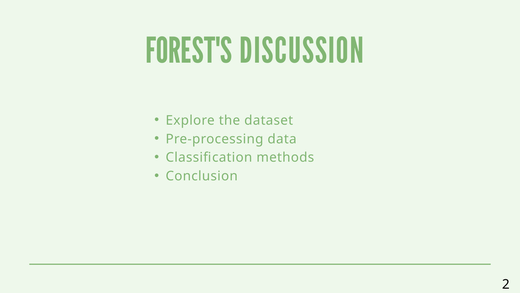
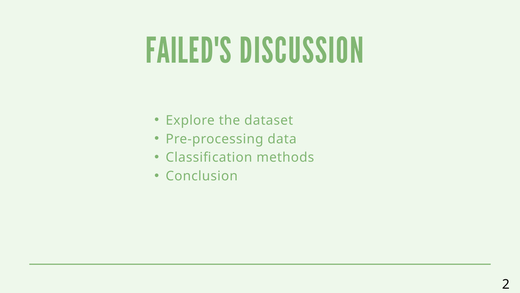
FOREST'S: FOREST'S -> FAILED'S
